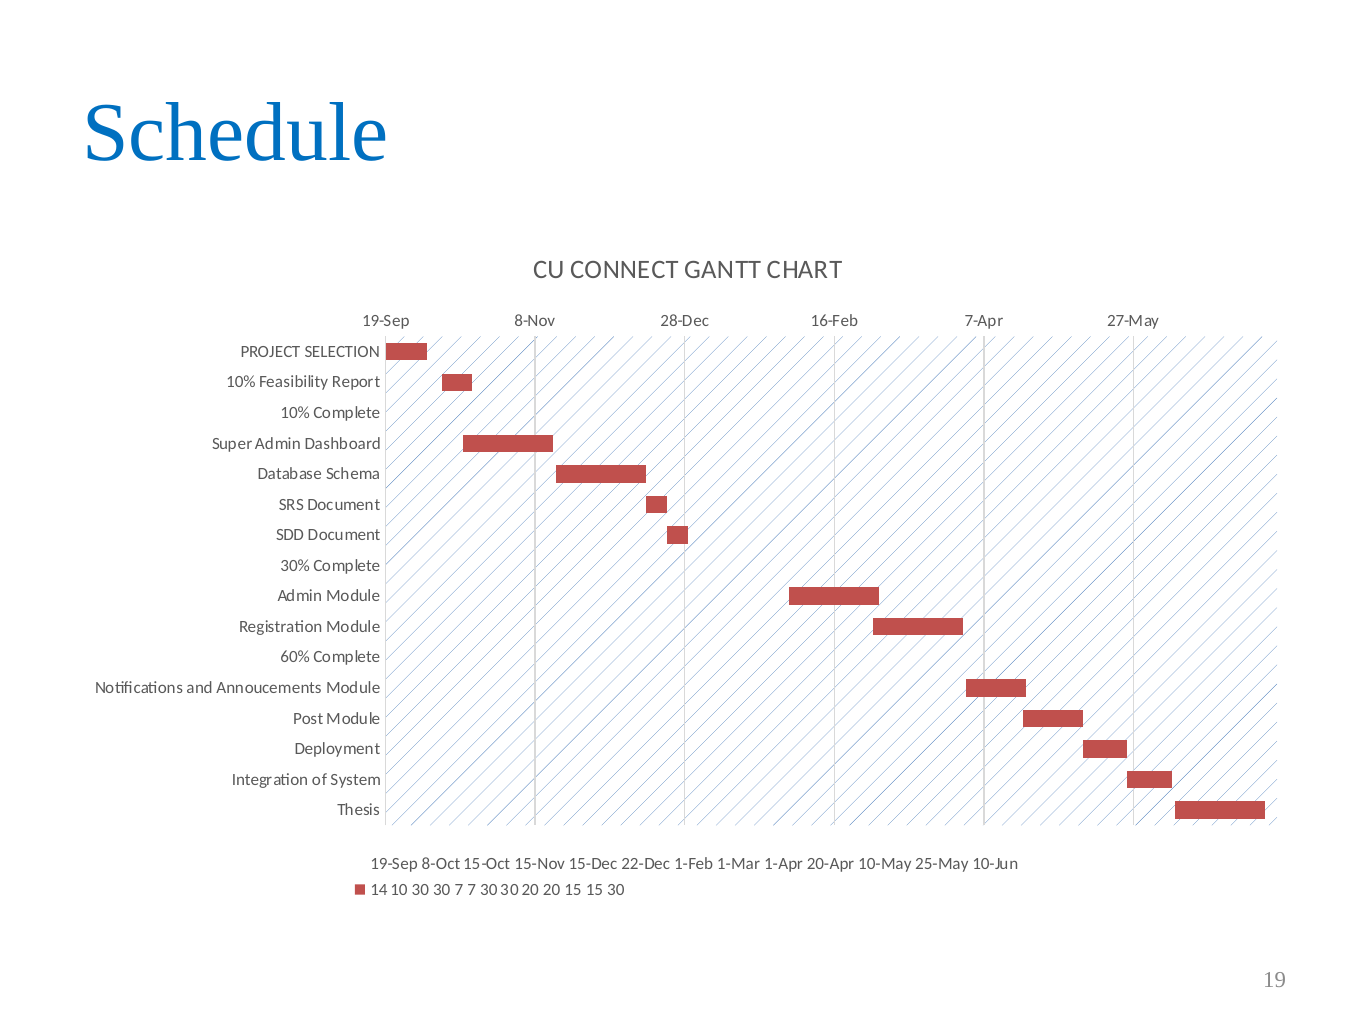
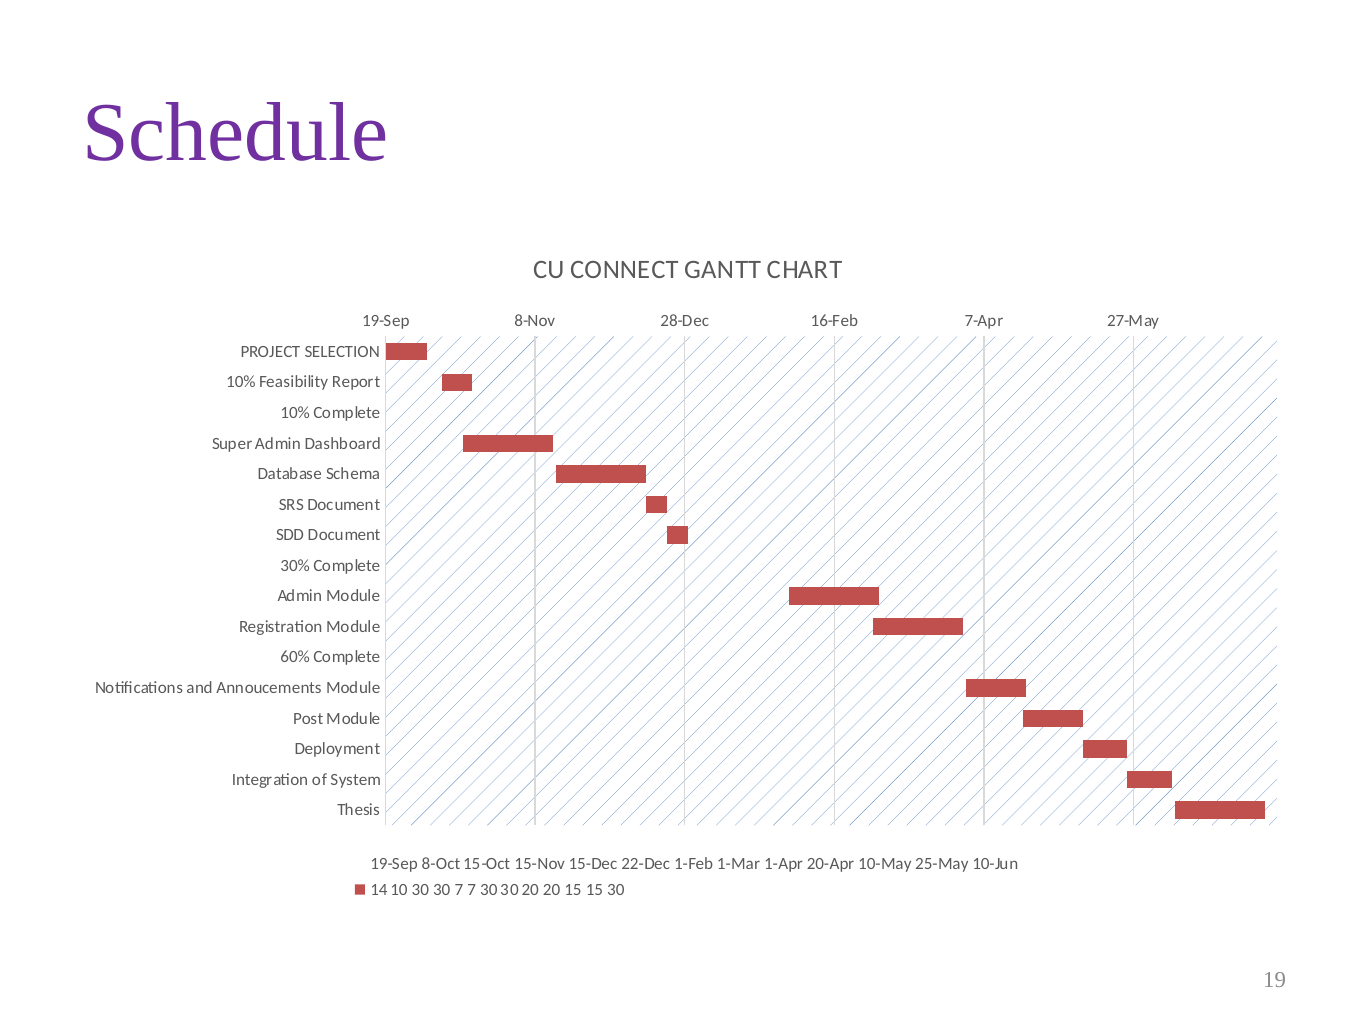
Schedule colour: blue -> purple
